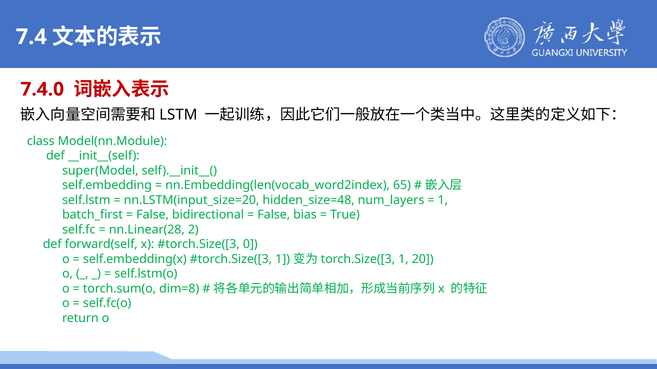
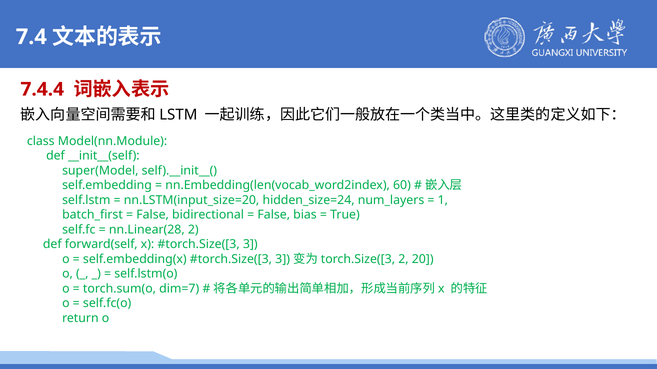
7.4.0: 7.4.0 -> 7.4.4
65: 65 -> 60
hidden_size=48: hidden_size=48 -> hidden_size=24
0 at (250, 245): 0 -> 3
1 at (283, 259): 1 -> 3
1 at (403, 259): 1 -> 2
dim=8: dim=8 -> dim=7
